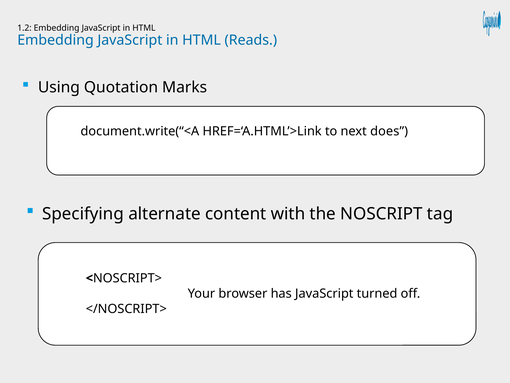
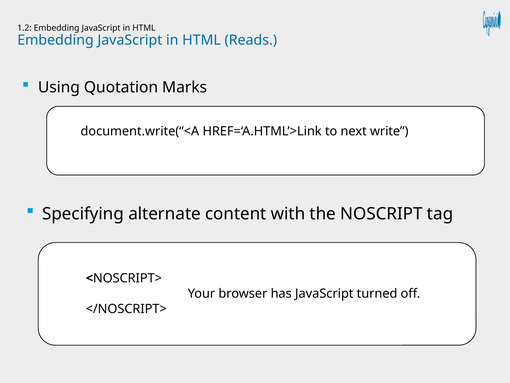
does: does -> write
